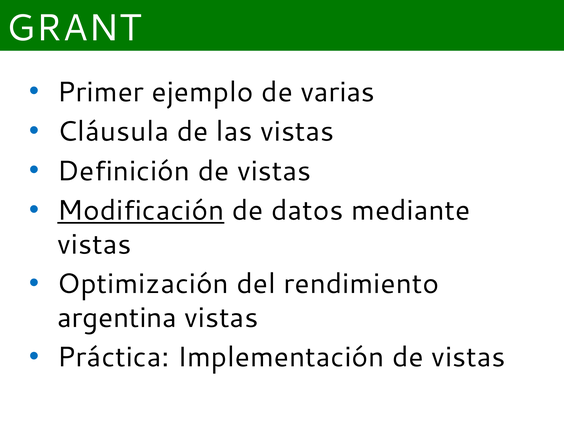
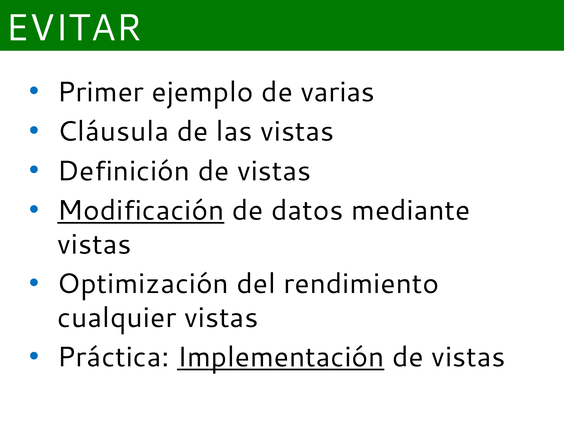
GRANT: GRANT -> EVITAR
argentina: argentina -> cualquier
Implementación underline: none -> present
